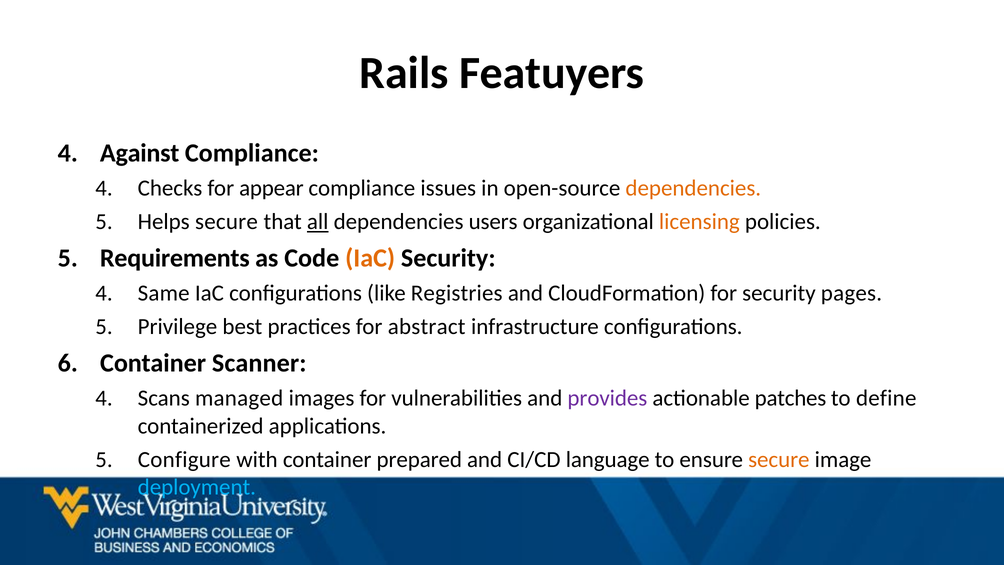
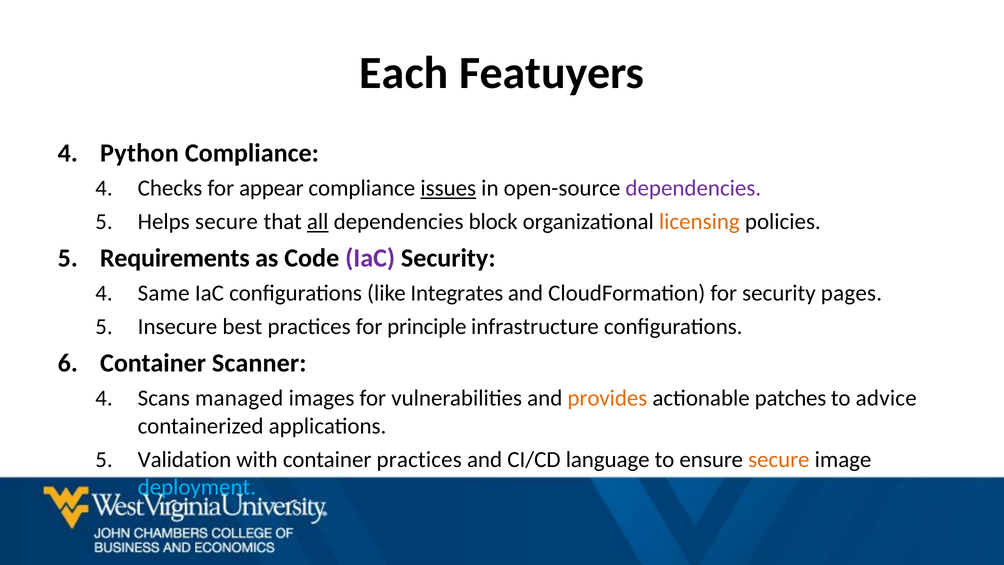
Rails: Rails -> Each
Against: Against -> Python
issues underline: none -> present
dependencies at (693, 188) colour: orange -> purple
users: users -> block
IaC at (370, 258) colour: orange -> purple
Registries: Registries -> Integrates
Privilege: Privilege -> Insecure
abstract: abstract -> principle
provides colour: purple -> orange
define: define -> advice
Configure: Configure -> Validation
container prepared: prepared -> practices
